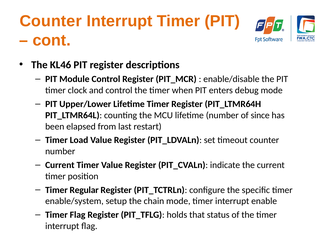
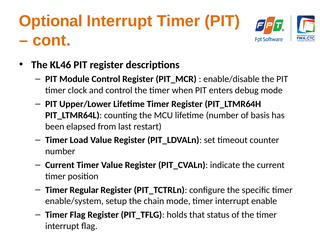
Counter at (51, 21): Counter -> Optional
since: since -> basis
